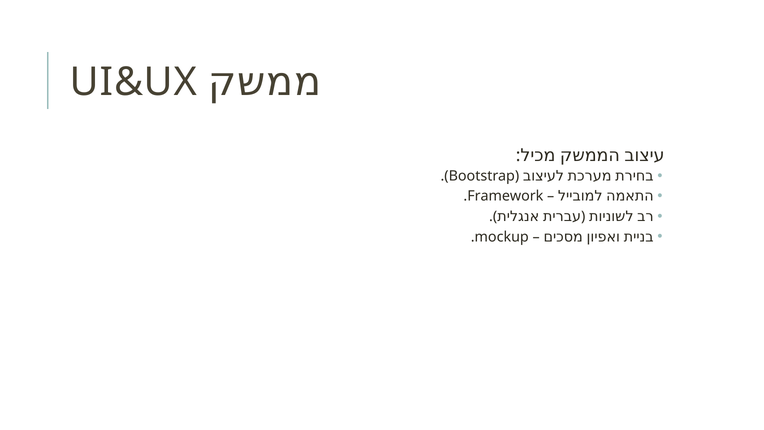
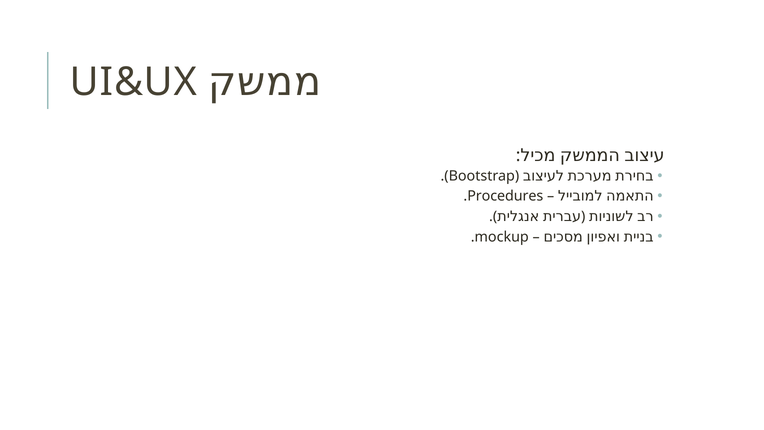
Framework: Framework -> Procedures
